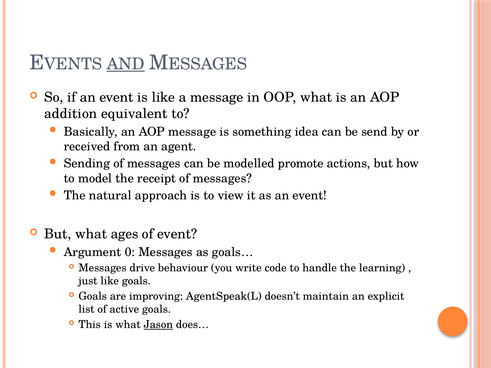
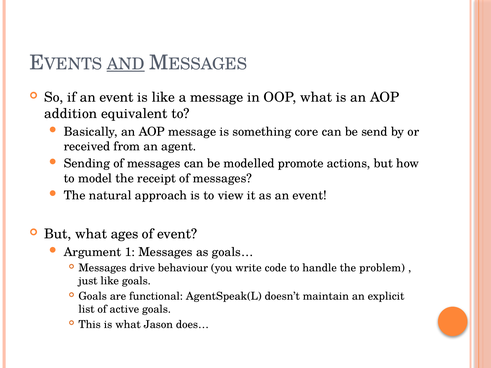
idea: idea -> core
0: 0 -> 1
learning: learning -> problem
improving: improving -> functional
Jason underline: present -> none
